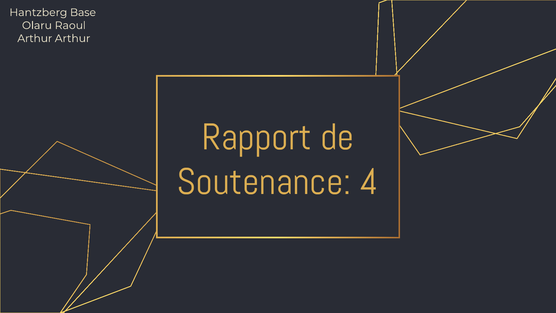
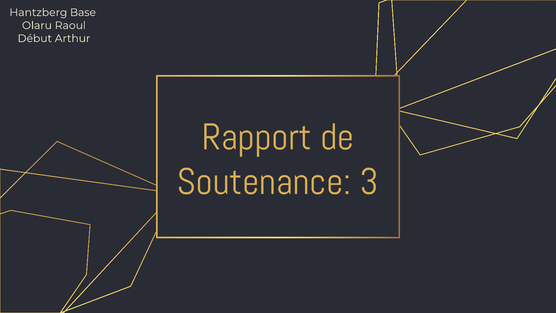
Arthur at (35, 38): Arthur -> Début
4: 4 -> 3
